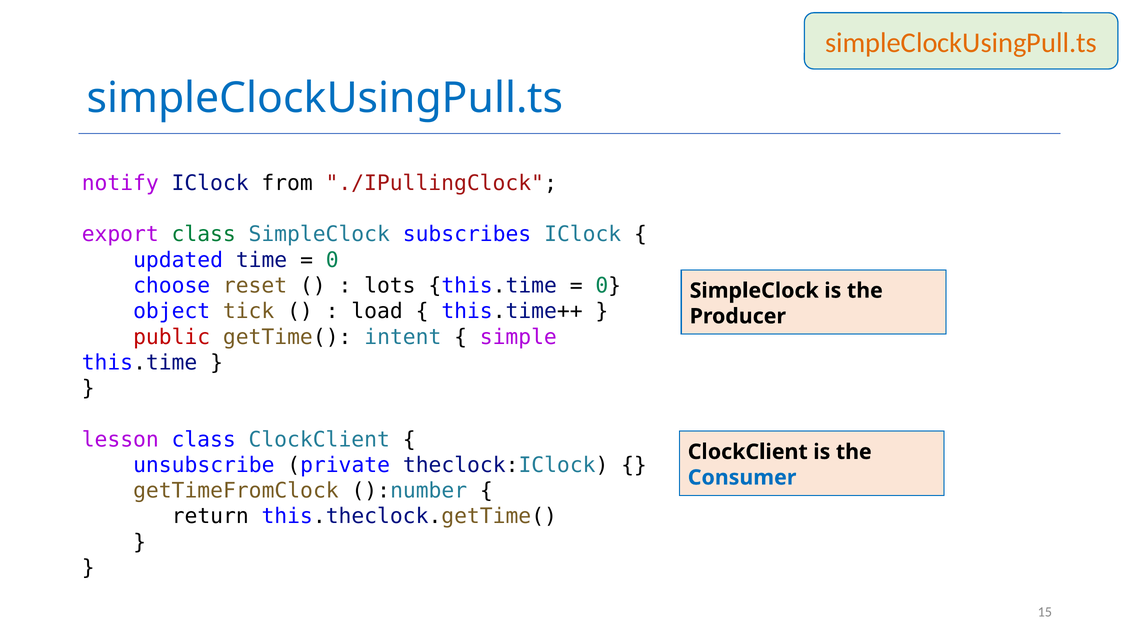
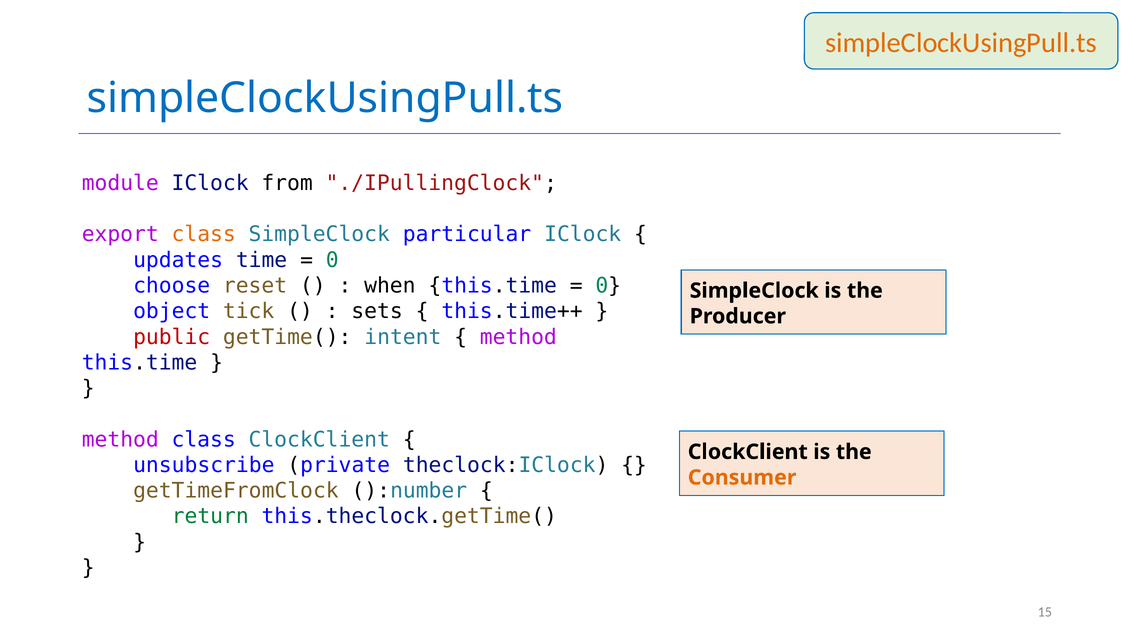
notify: notify -> module
class at (204, 234) colour: green -> orange
subscribes: subscribes -> particular
updated: updated -> updates
lots: lots -> when
load: load -> sets
simple at (518, 337): simple -> method
lesson at (120, 439): lesson -> method
Consumer colour: blue -> orange
return colour: black -> green
